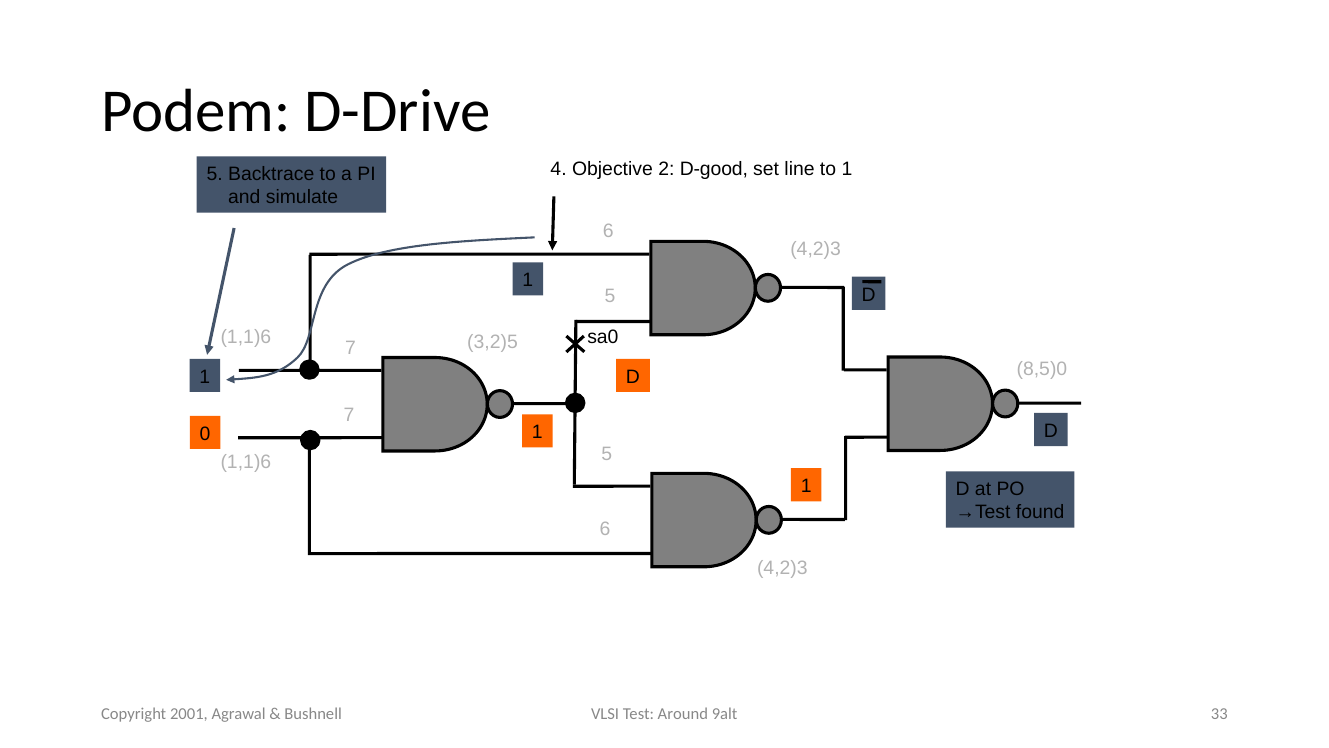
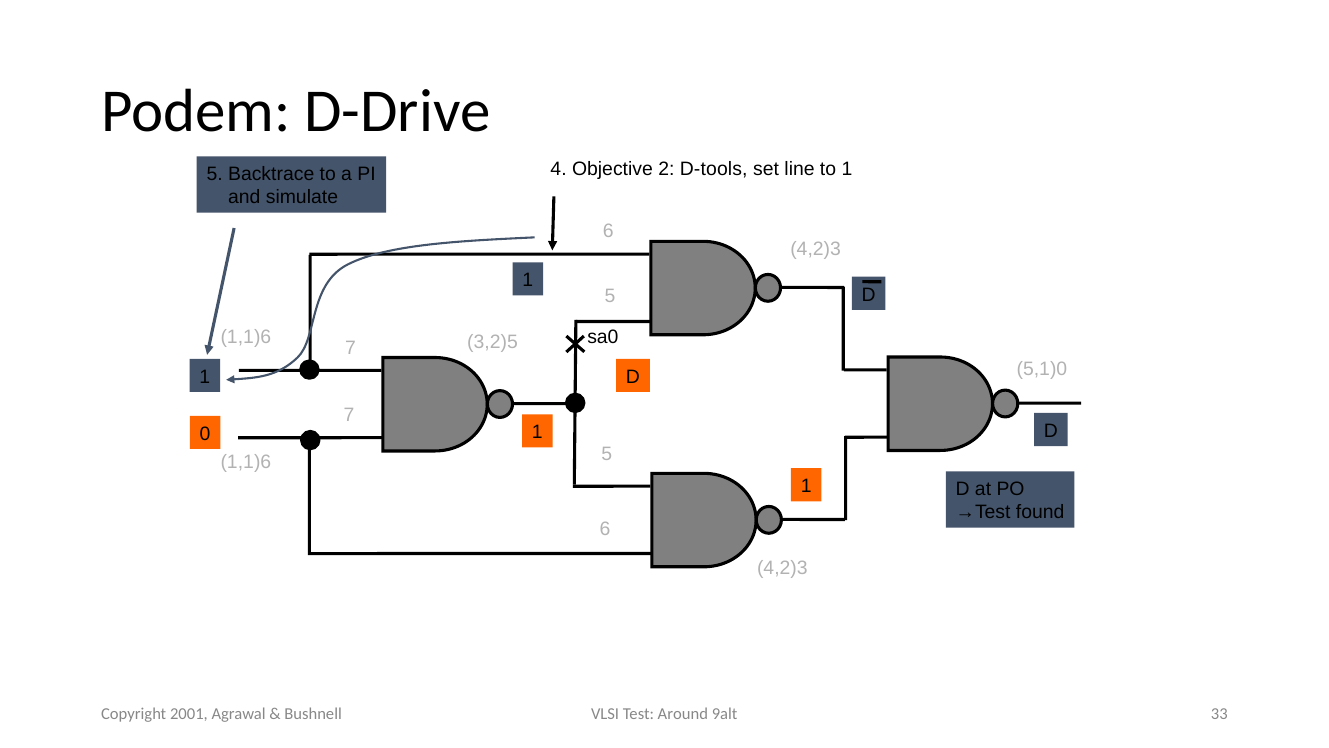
D-good: D-good -> D-tools
8,5)0: 8,5)0 -> 5,1)0
